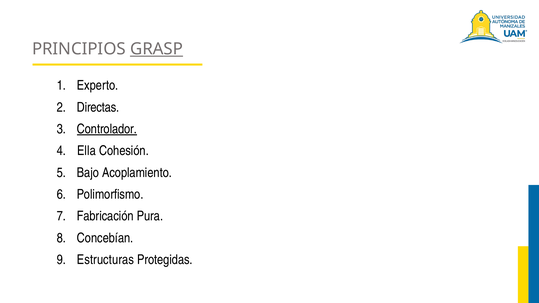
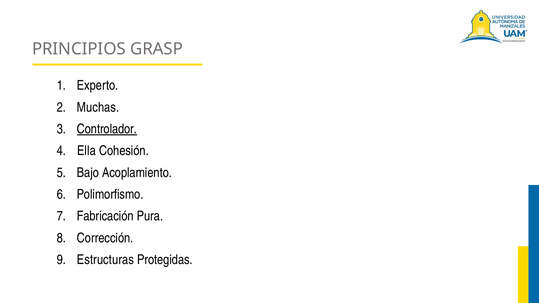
GRASP underline: present -> none
Directas: Directas -> Muchas
Concebían: Concebían -> Corrección
